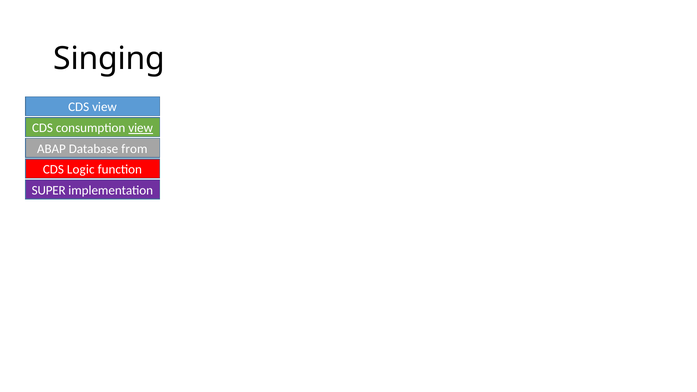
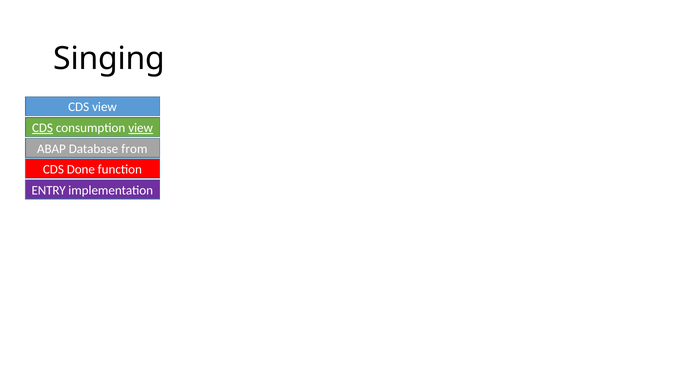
CDS at (43, 128) underline: none -> present
Logic: Logic -> Done
SUPER: SUPER -> ENTRY
